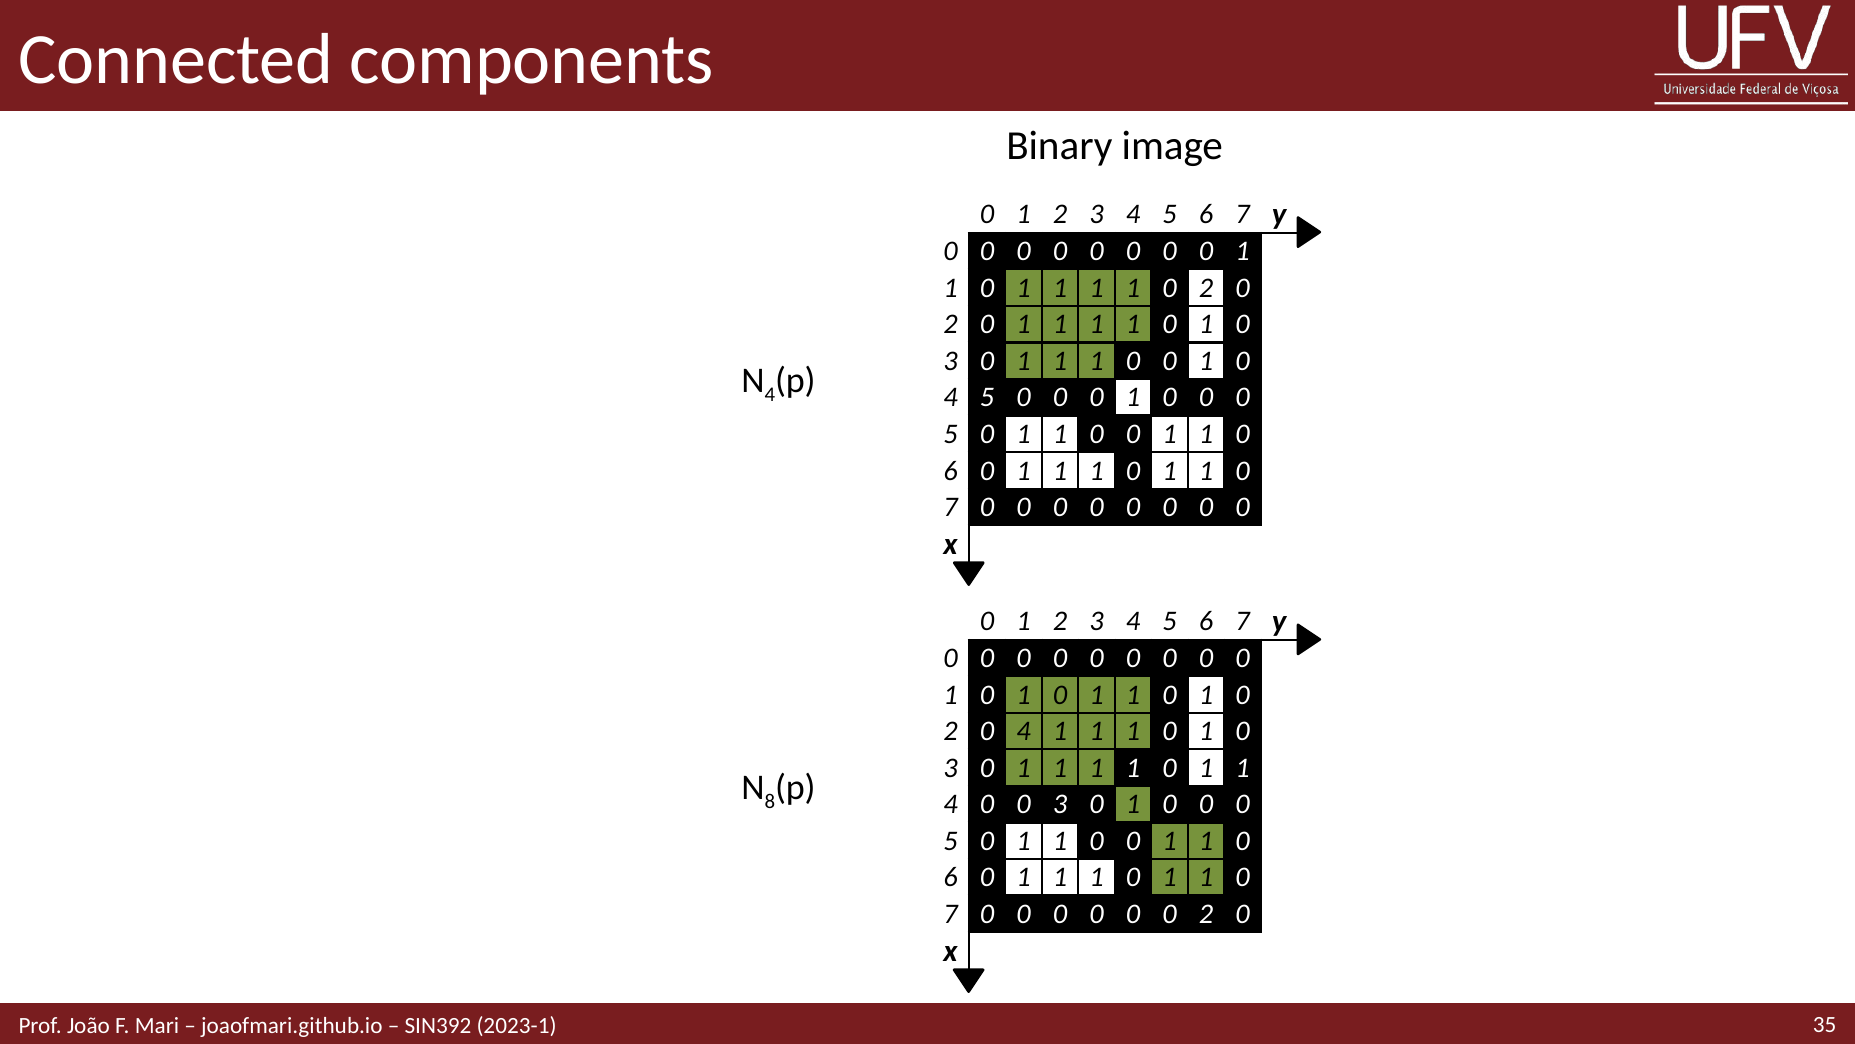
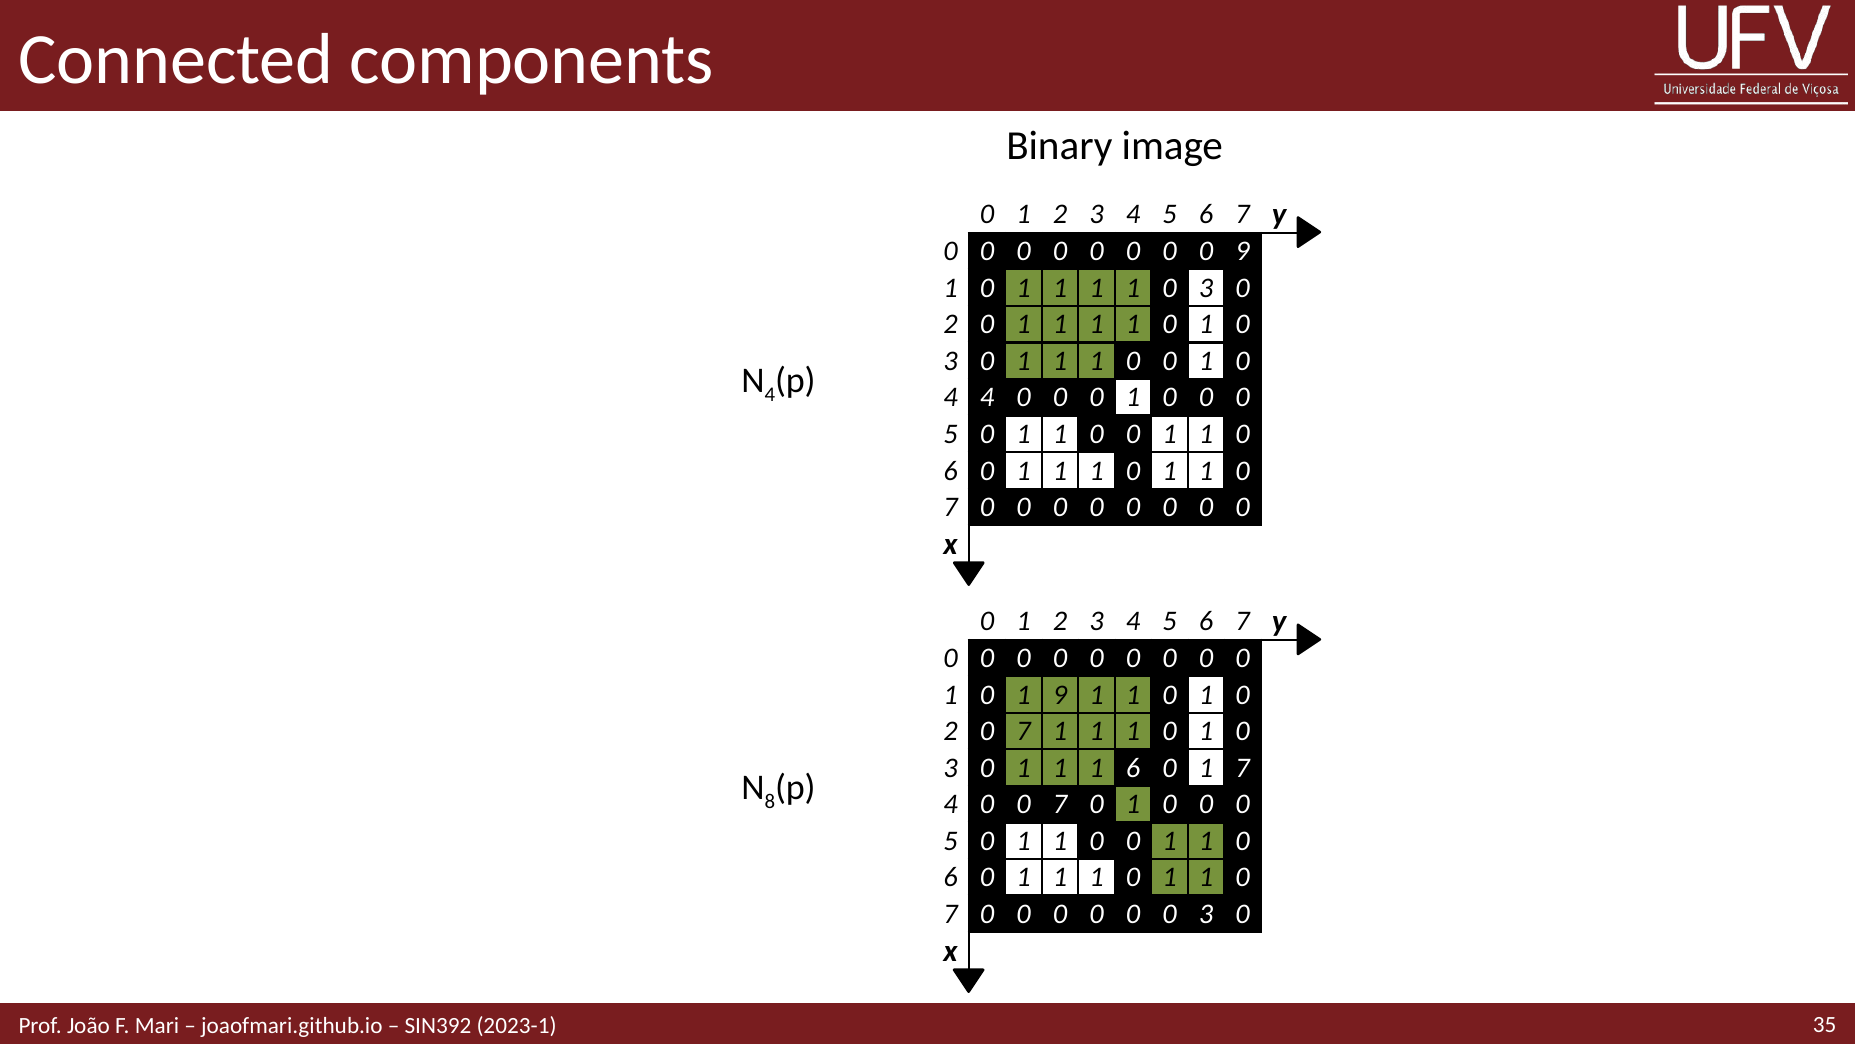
1 at (1243, 251): 1 -> 9
1 1 0 2: 2 -> 3
5 at (987, 397): 5 -> 4
0 at (1060, 695): 0 -> 9
2 0 4: 4 -> 7
1 at (1133, 768): 1 -> 6
1 at (1243, 768): 1 -> 7
0 0 3: 3 -> 7
0 0 2: 2 -> 3
